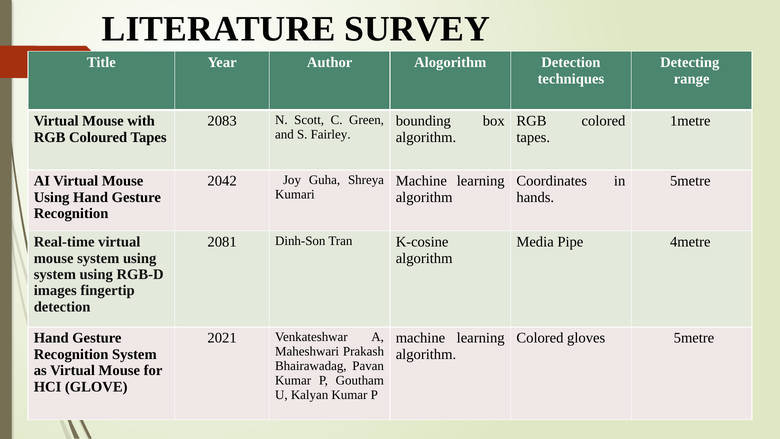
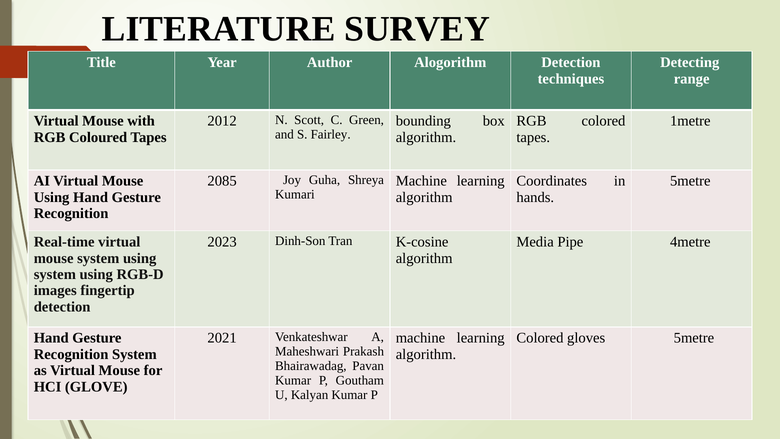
2083: 2083 -> 2012
2042: 2042 -> 2085
2081: 2081 -> 2023
